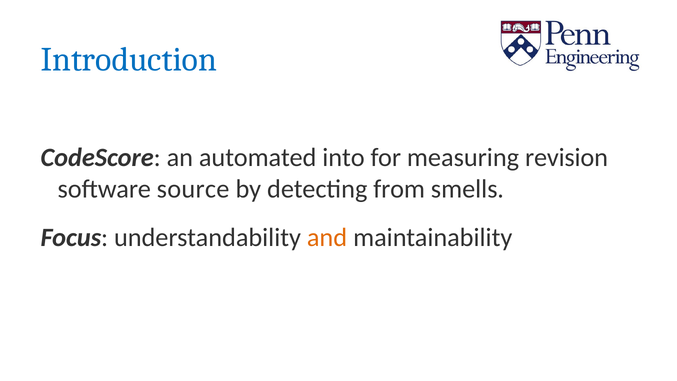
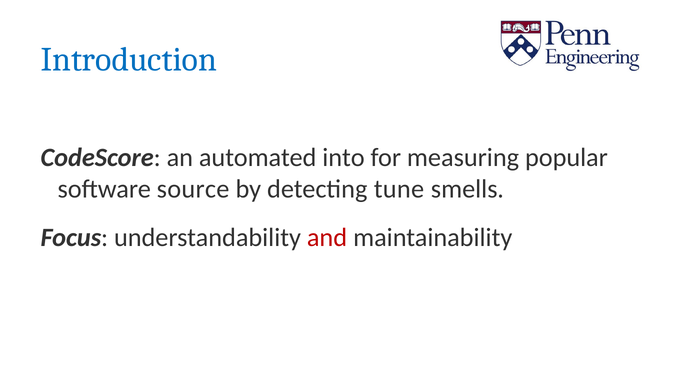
revision: revision -> popular
from: from -> tune
and colour: orange -> red
